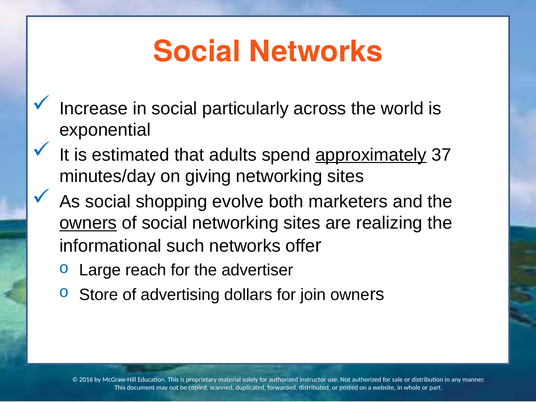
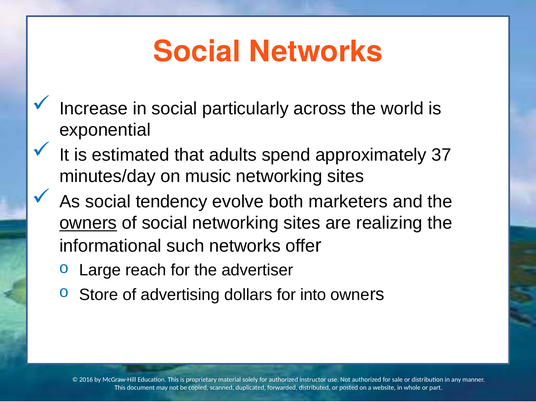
approximately underline: present -> none
giving: giving -> music
shopping: shopping -> tendency
join: join -> into
